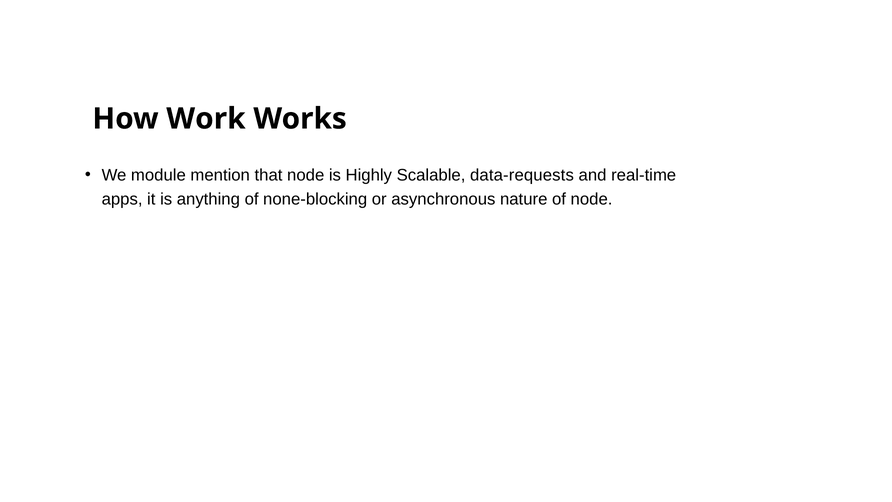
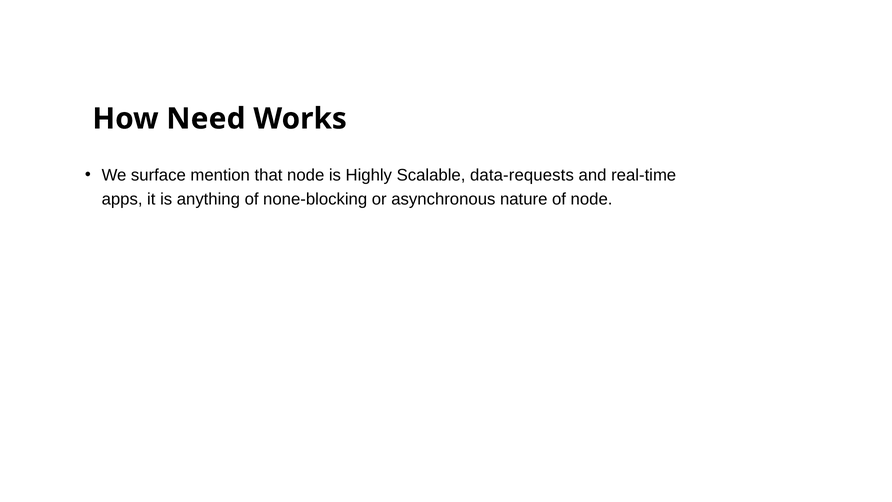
Work: Work -> Need
module: module -> surface
